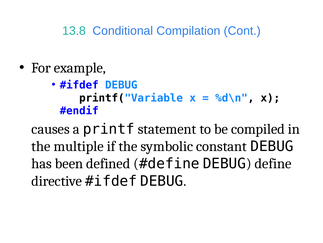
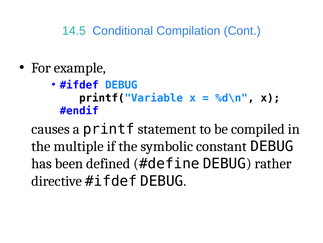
13.8: 13.8 -> 14.5
define: define -> rather
